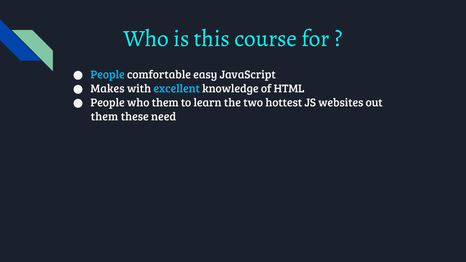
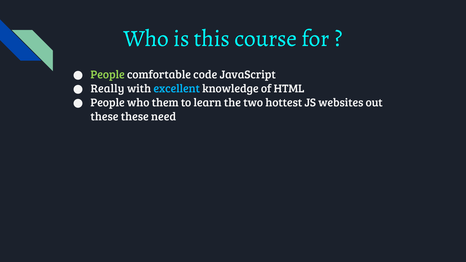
People at (108, 75) colour: light blue -> light green
easy: easy -> code
Makes: Makes -> Really
them at (104, 117): them -> these
